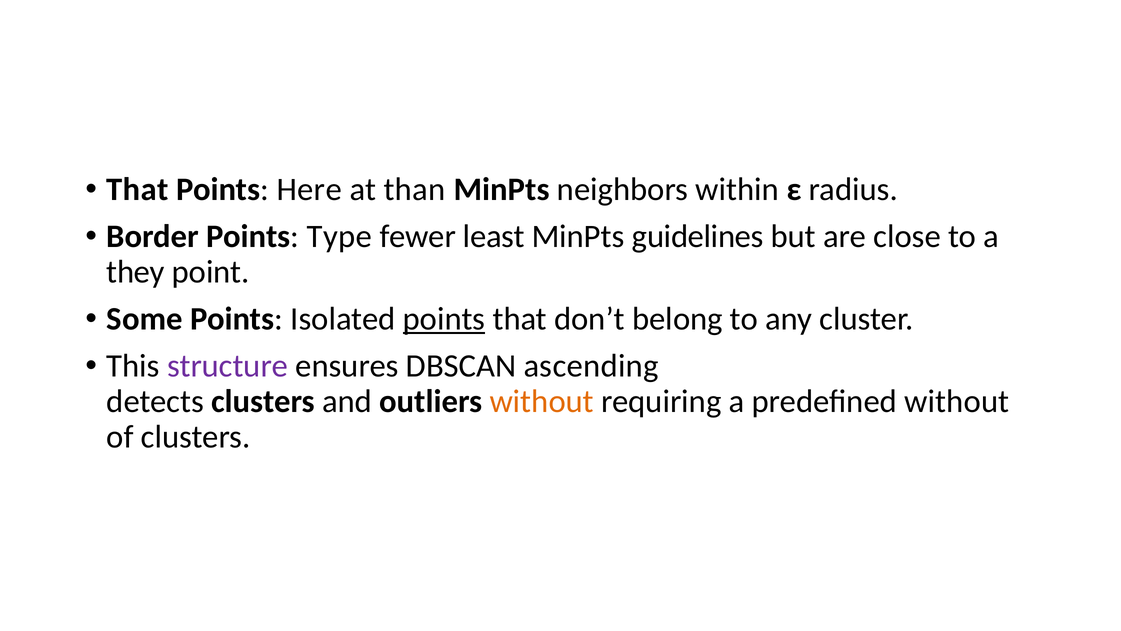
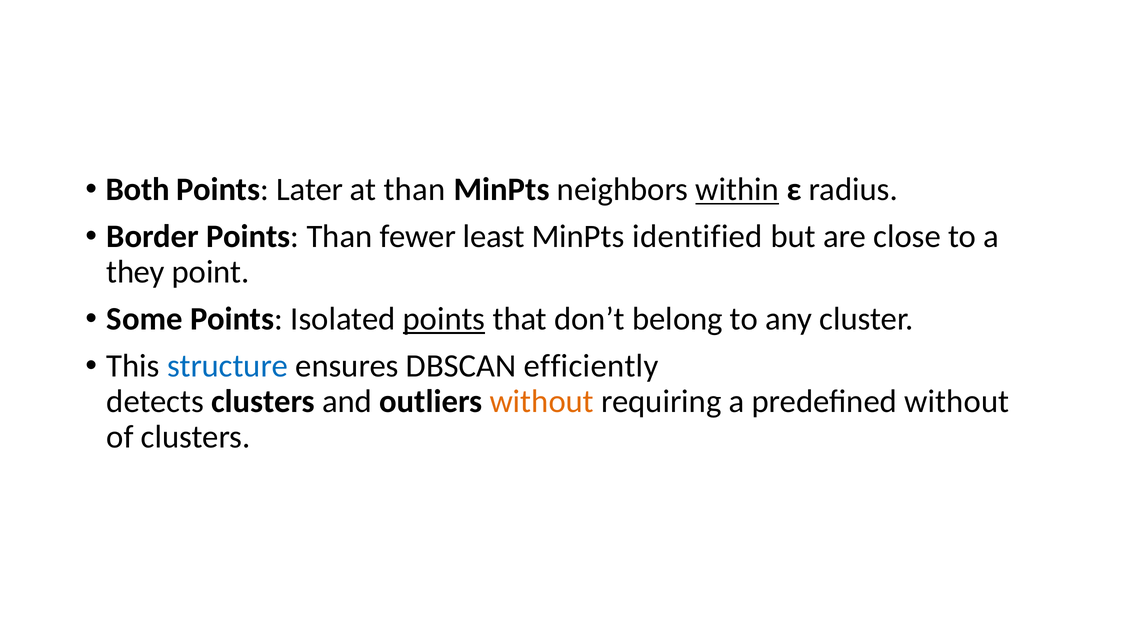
That at (138, 190): That -> Both
Here: Here -> Later
within underline: none -> present
Points Type: Type -> Than
guidelines: guidelines -> identified
structure colour: purple -> blue
ascending: ascending -> efficiently
